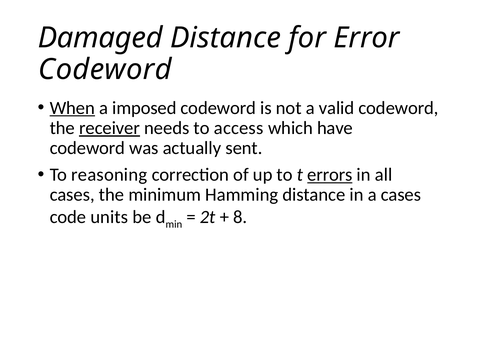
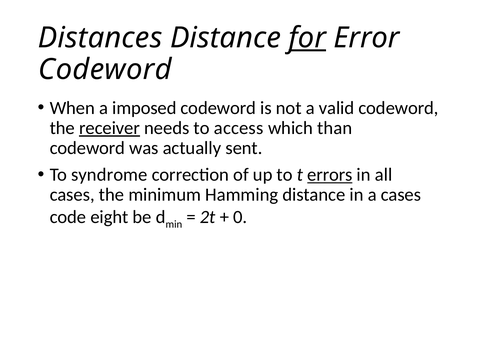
Damaged: Damaged -> Distances
for underline: none -> present
When underline: present -> none
have: have -> than
reasoning: reasoning -> syndrome
units: units -> eight
8: 8 -> 0
